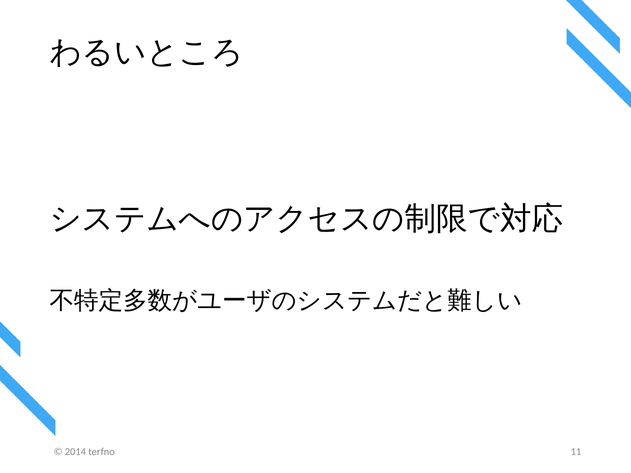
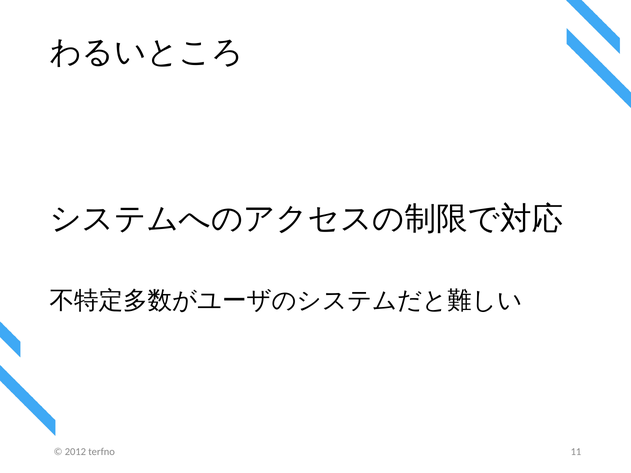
2014: 2014 -> 2012
